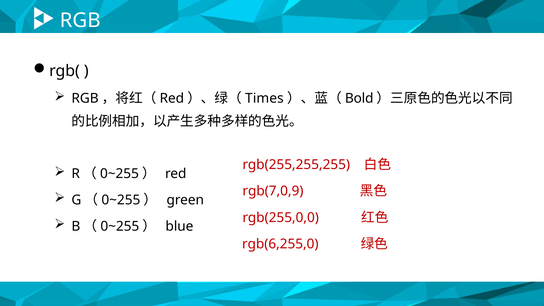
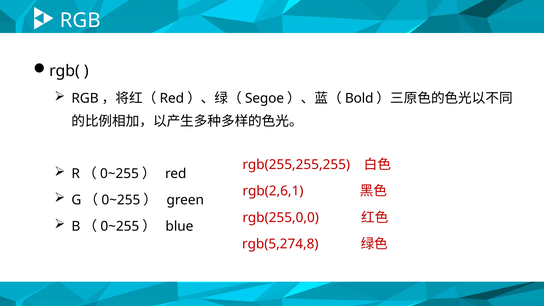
Times: Times -> Segoe
rgb(7,0,9: rgb(7,0,9 -> rgb(2,6,1
rgb(6,255,0: rgb(6,255,0 -> rgb(5,274,8
